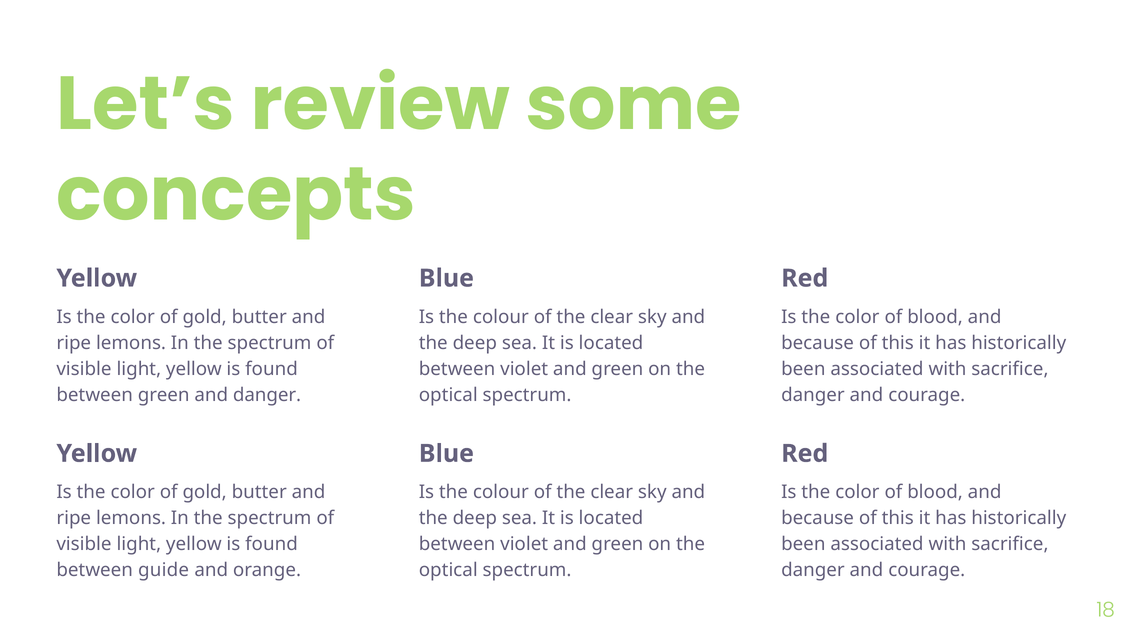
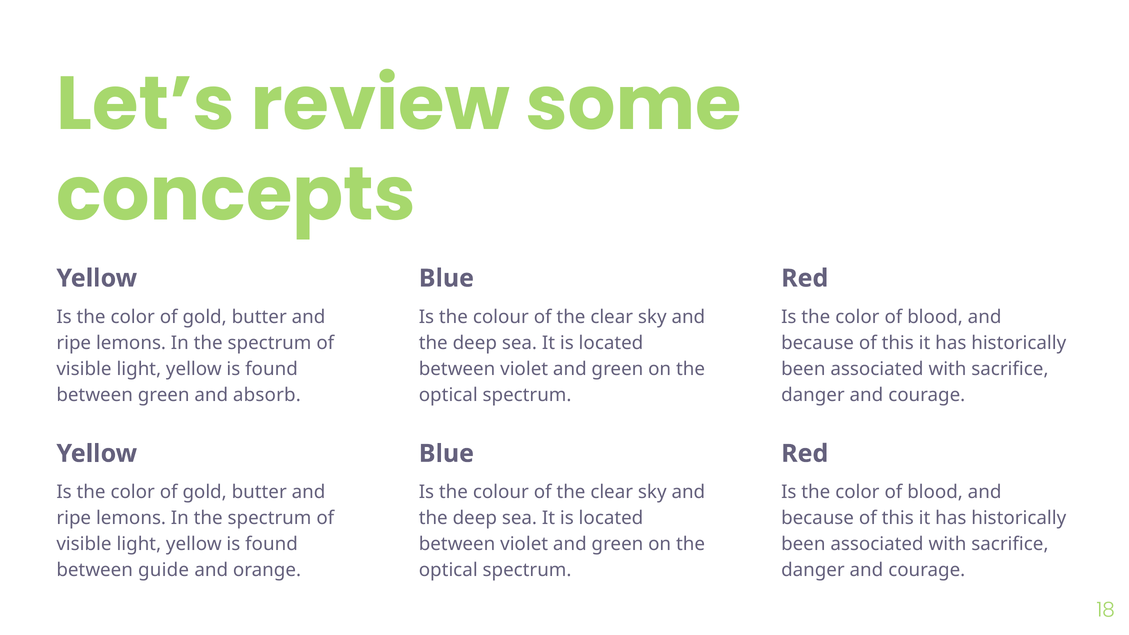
and danger: danger -> absorb
